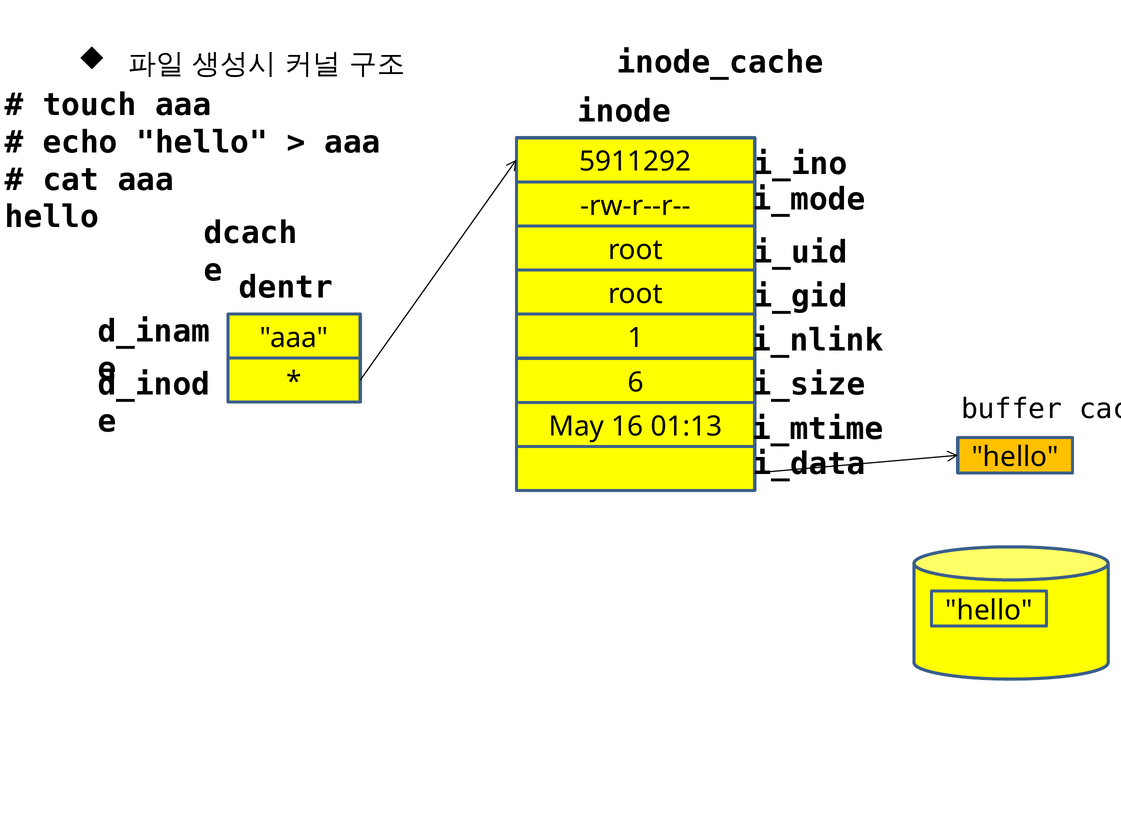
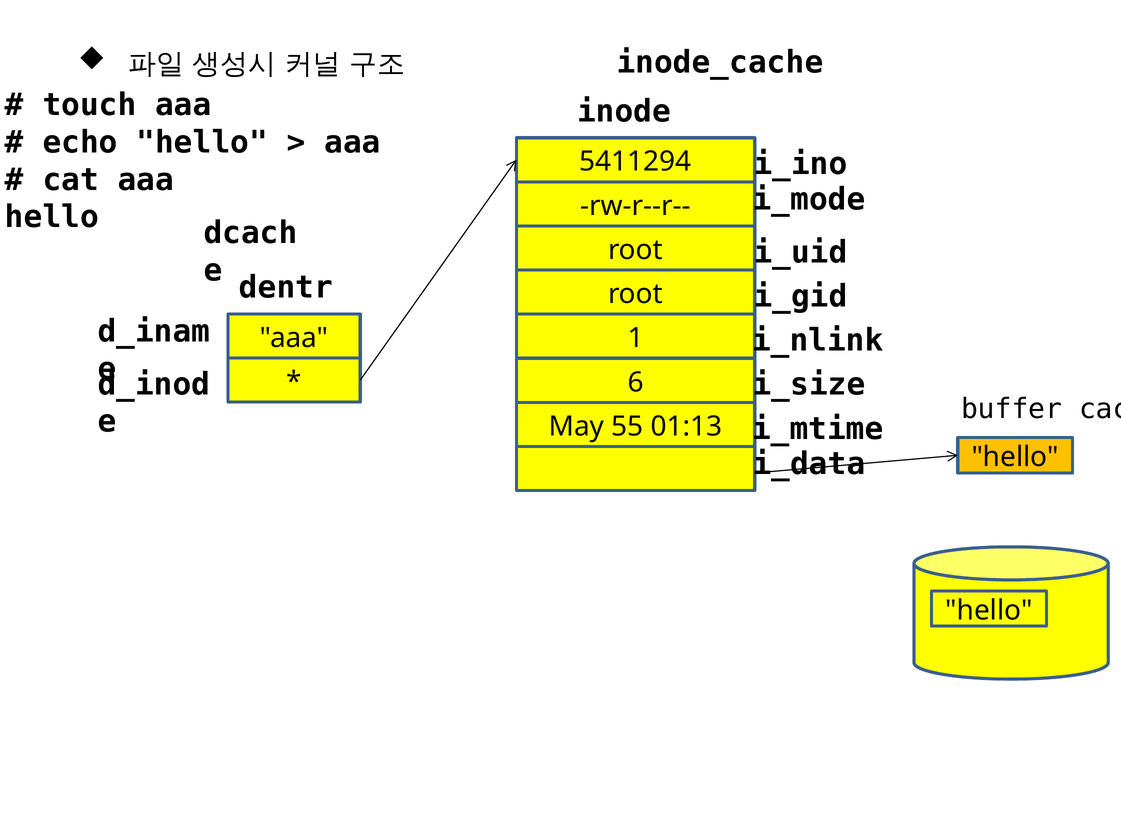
5911292: 5911292 -> 5411294
16: 16 -> 55
